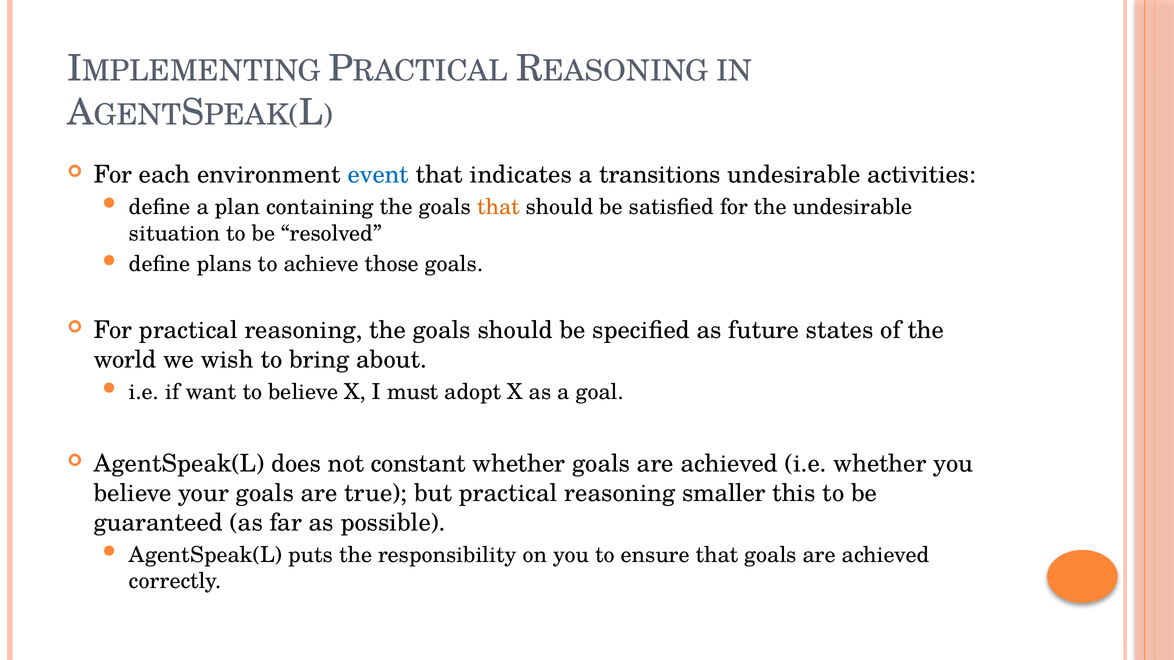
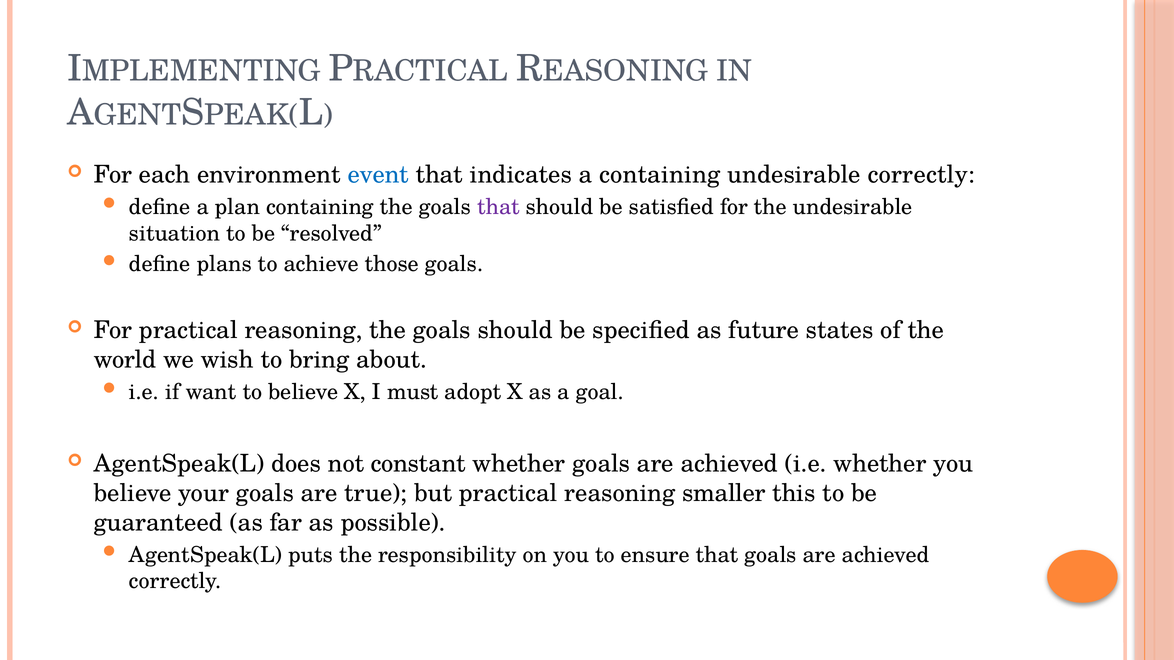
a transitions: transitions -> containing
undesirable activities: activities -> correctly
that at (498, 207) colour: orange -> purple
